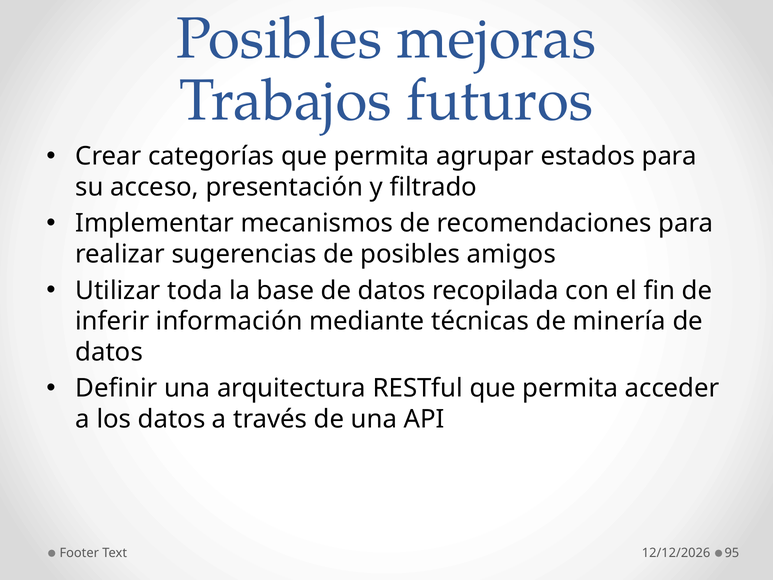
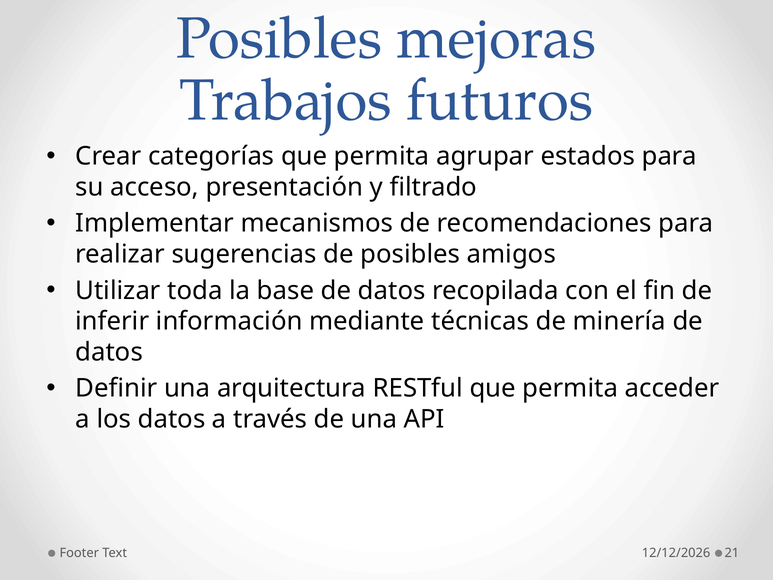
95: 95 -> 21
